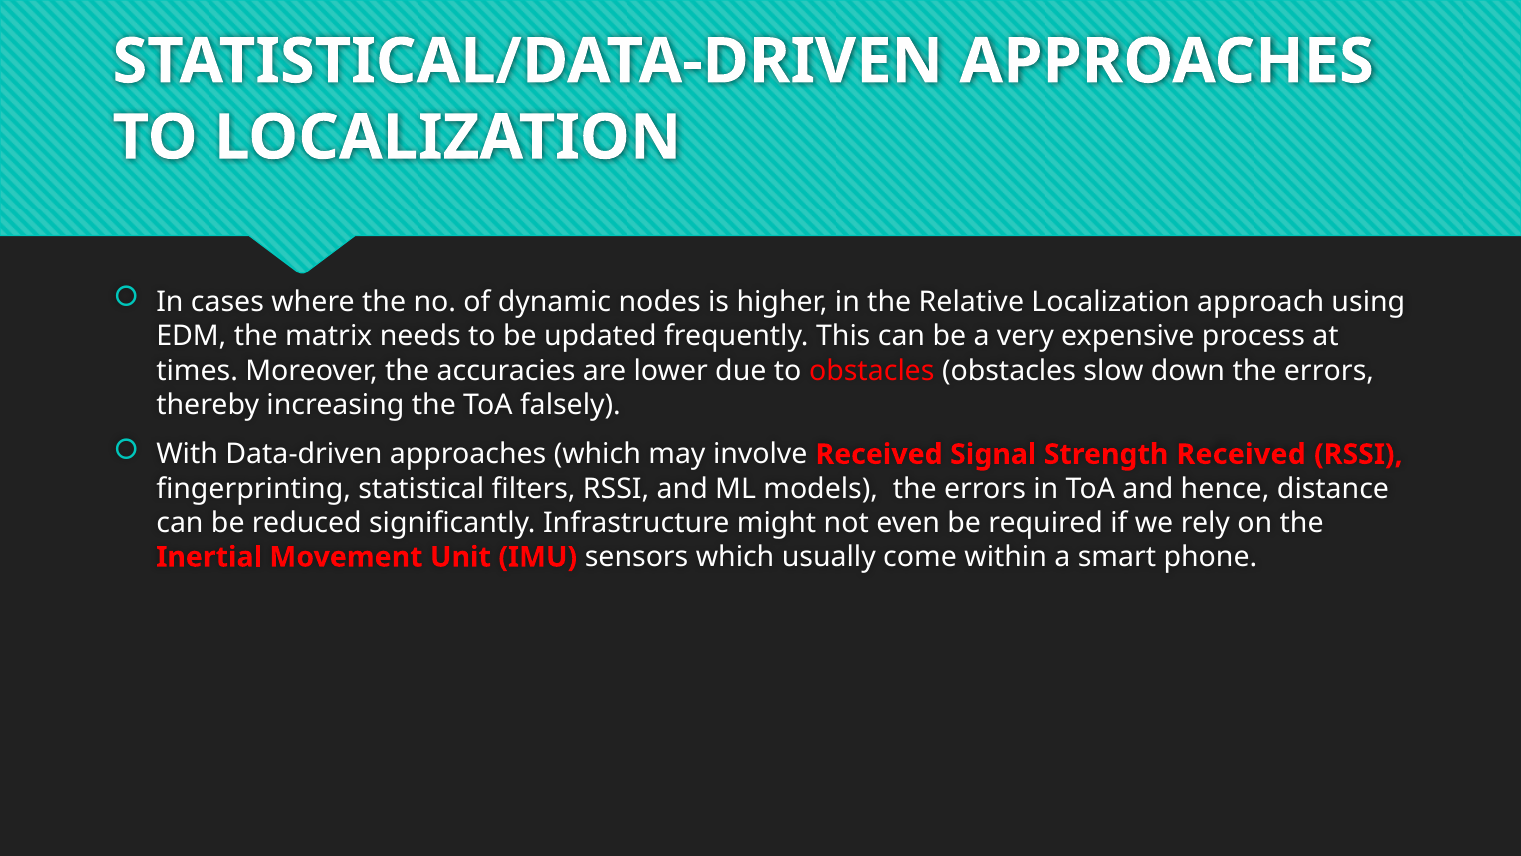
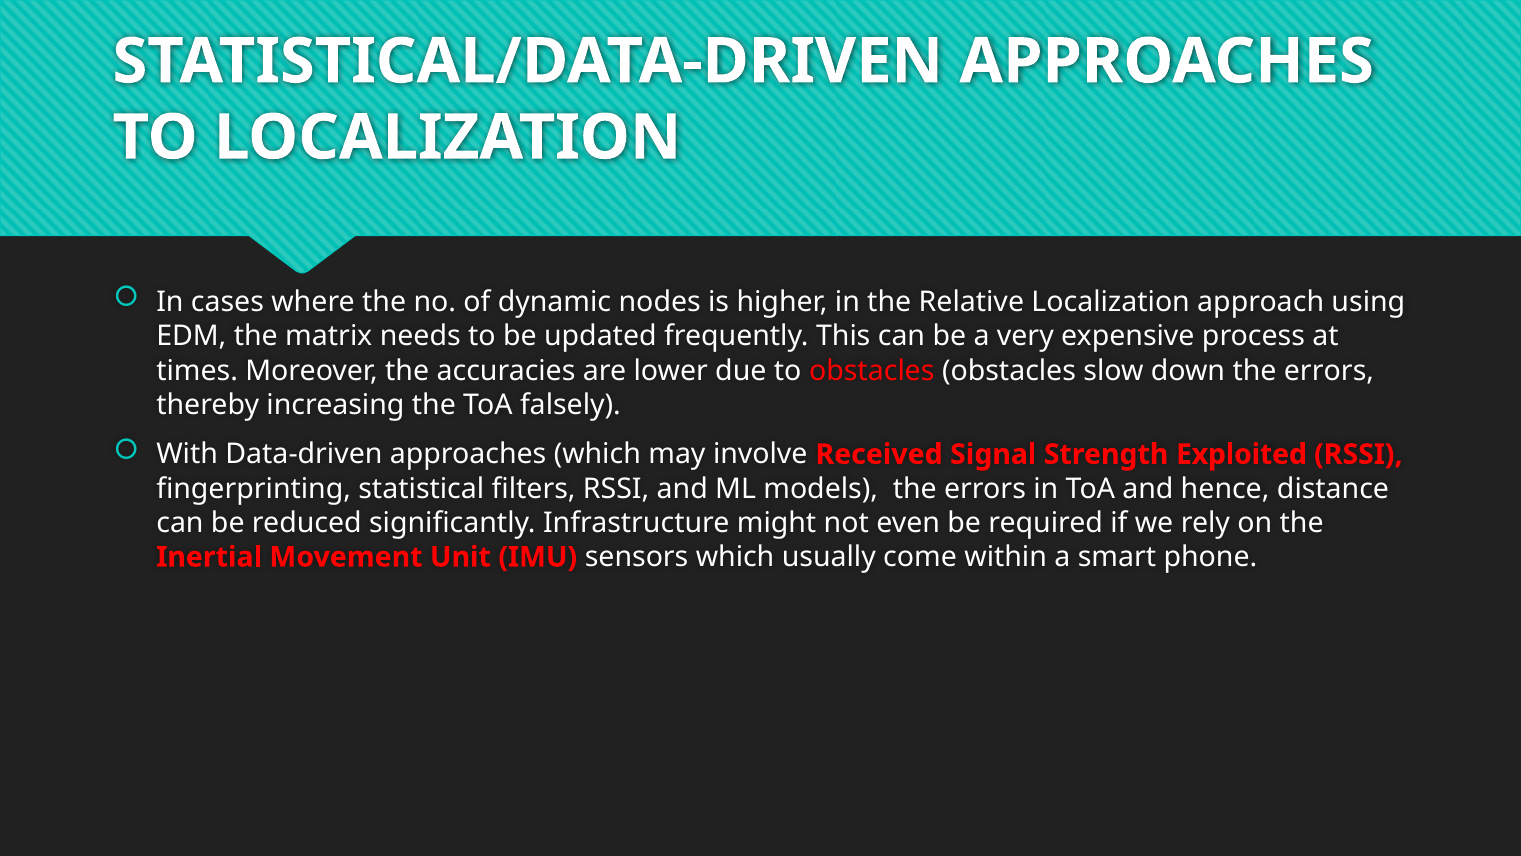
Strength Received: Received -> Exploited
